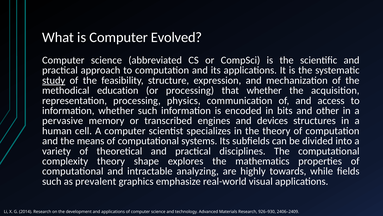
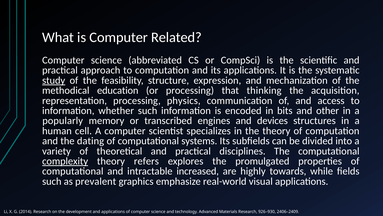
Evolved: Evolved -> Related
that whether: whether -> thinking
pervasive: pervasive -> popularly
means: means -> dating
complexity underline: none -> present
shape: shape -> refers
mathematics: mathematics -> promulgated
analyzing: analyzing -> increased
